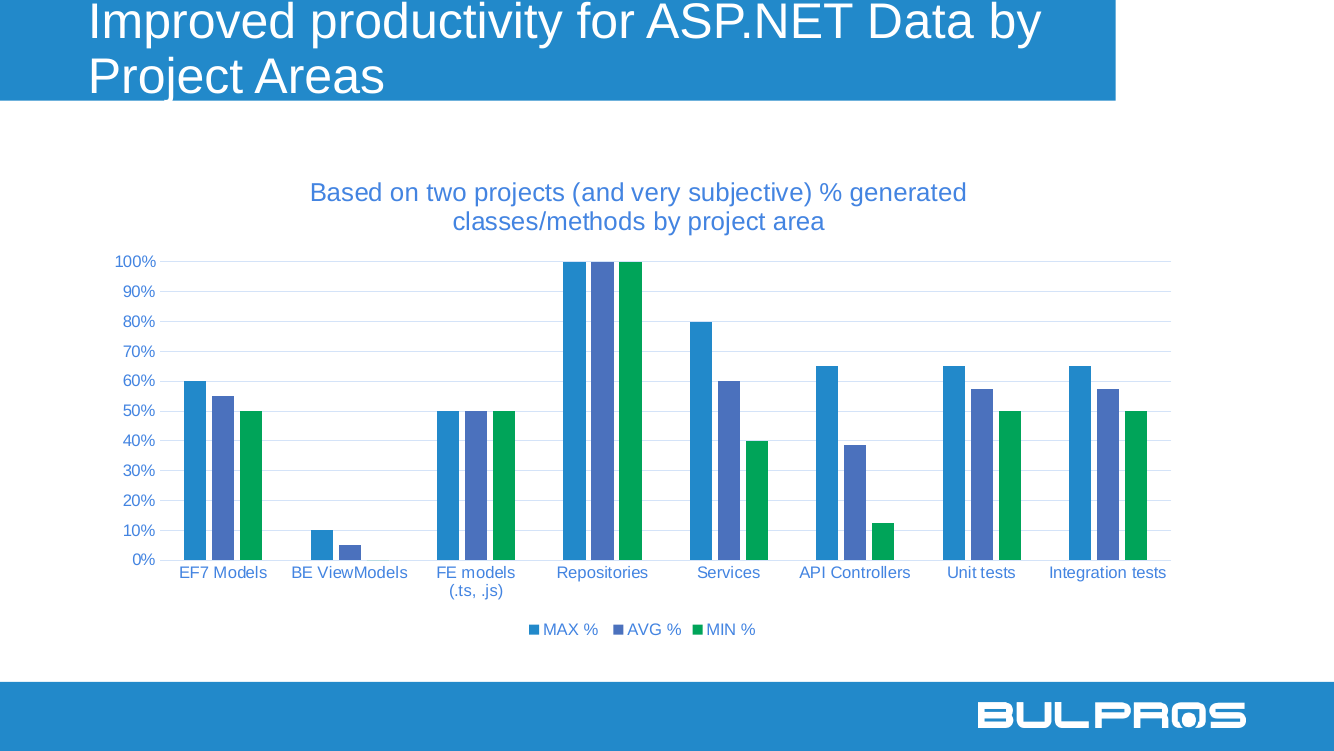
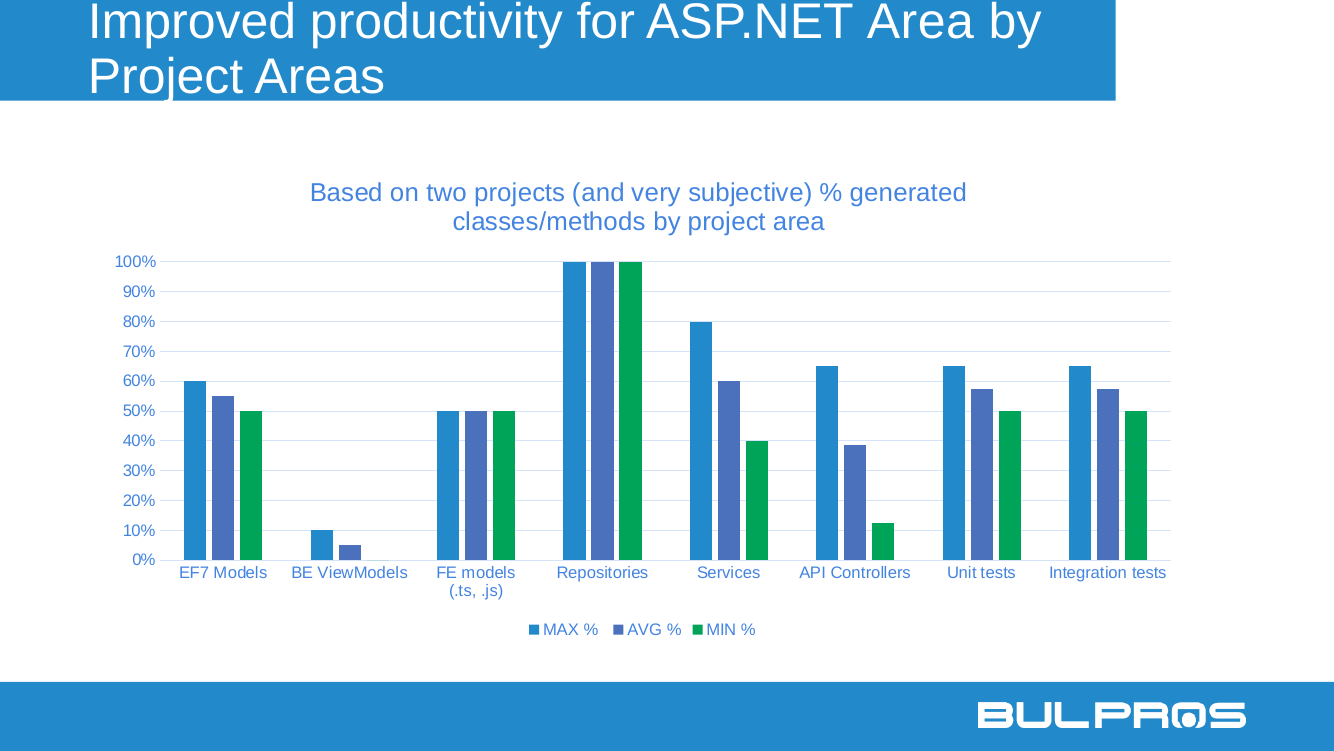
ASP.NET Data: Data -> Area
